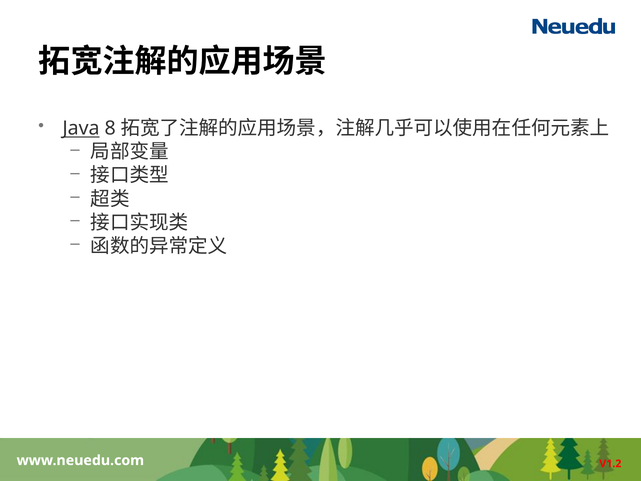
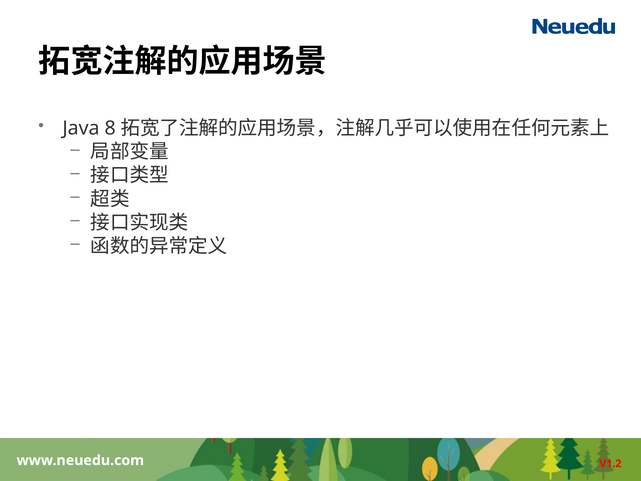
Java underline: present -> none
